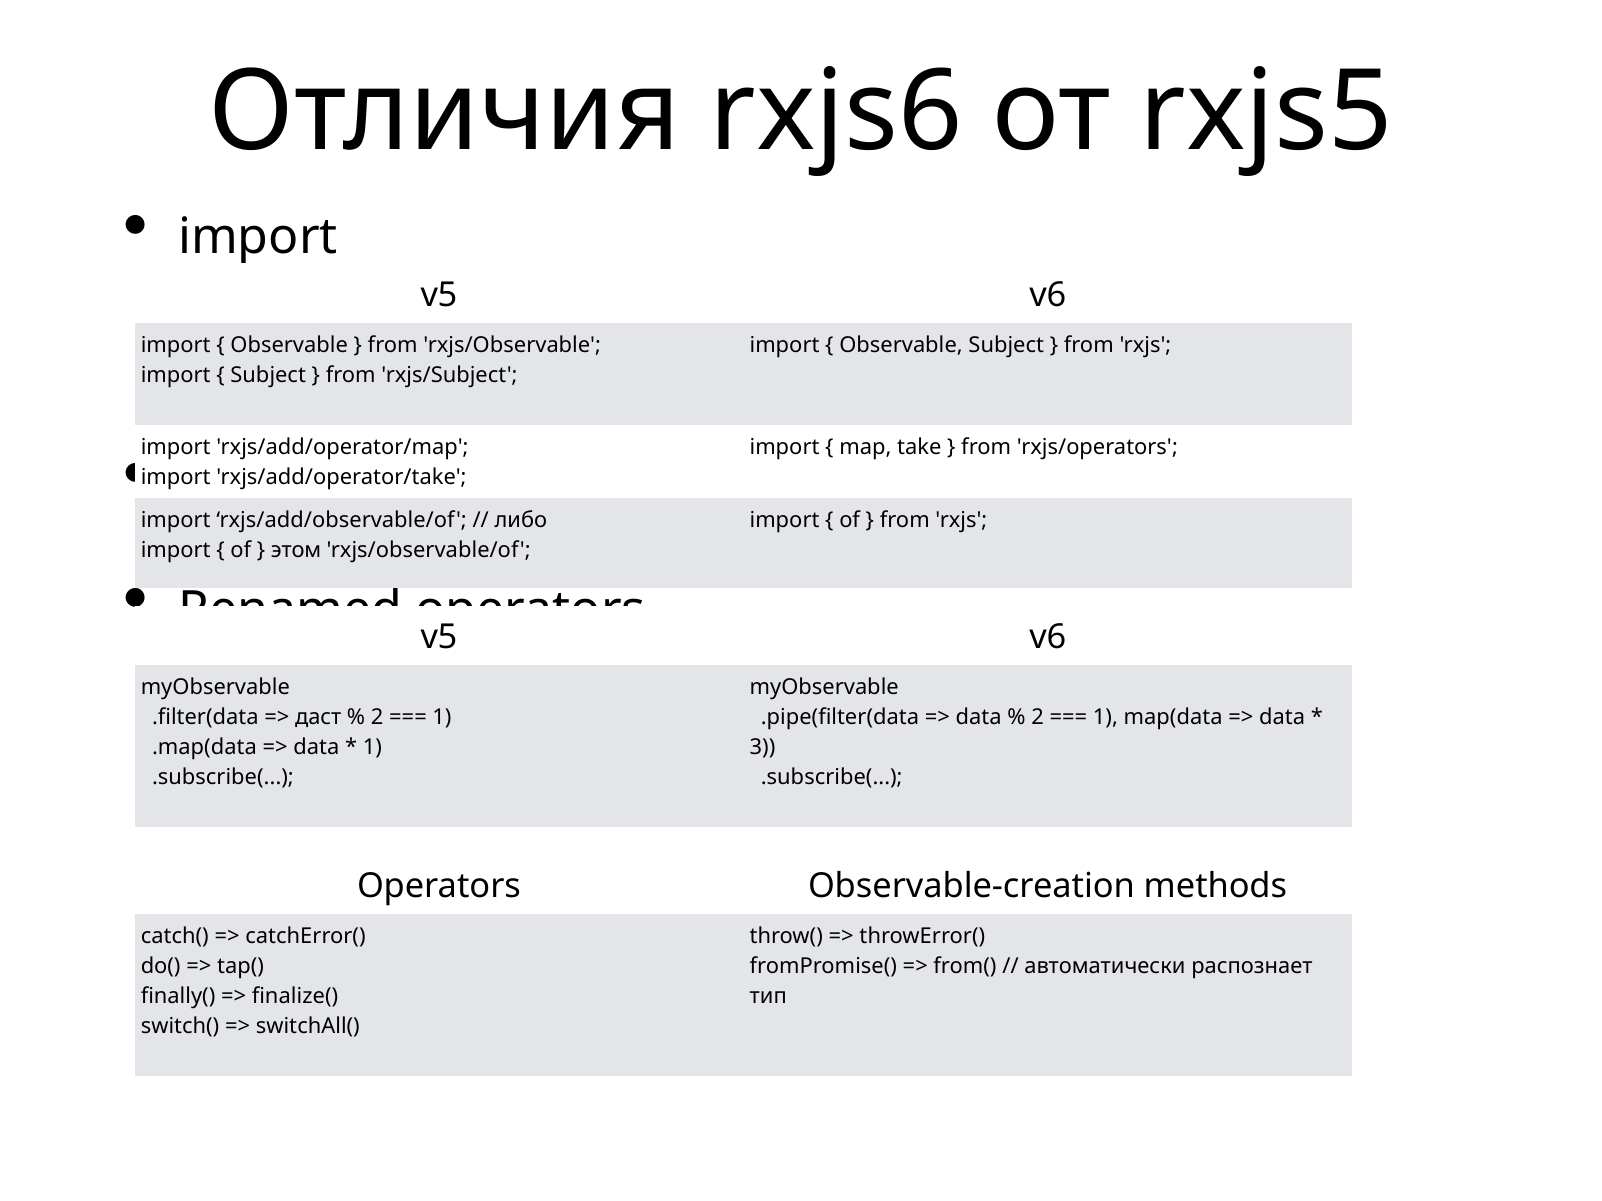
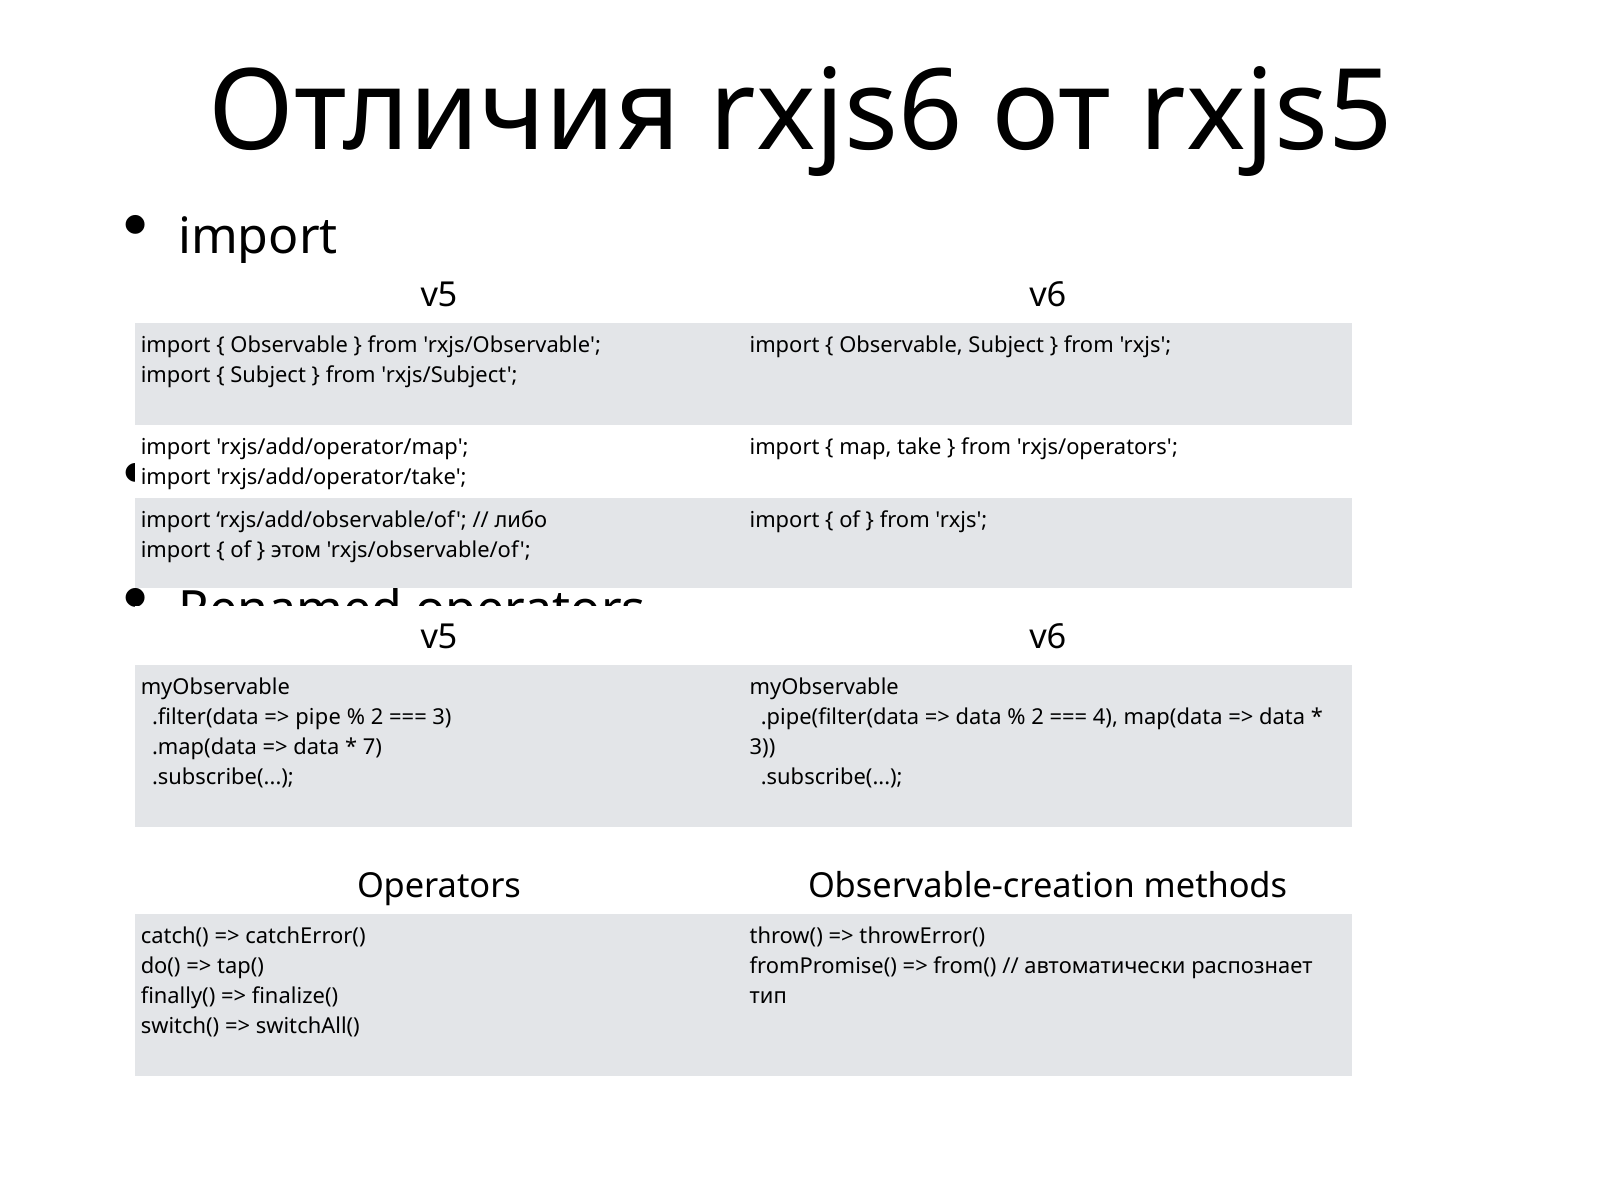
даст at (318, 718): даст -> pipe
1 at (442, 718): 1 -> 3
1 at (1105, 718): 1 -> 4
1 at (372, 748): 1 -> 7
